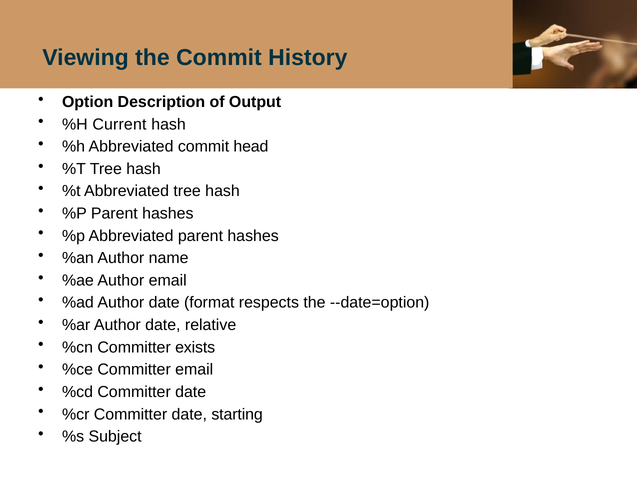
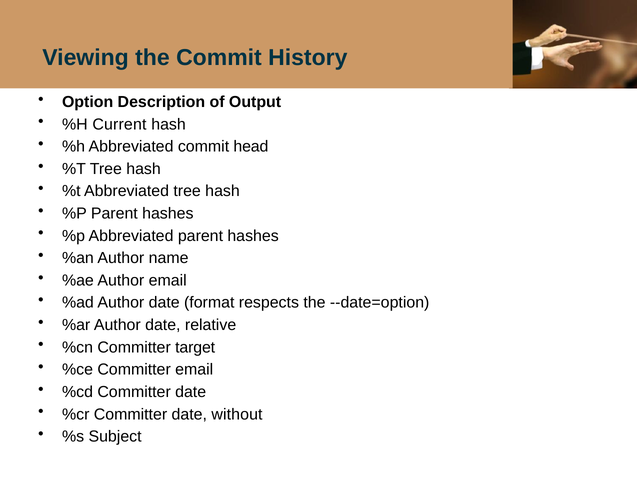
exists: exists -> target
starting: starting -> without
